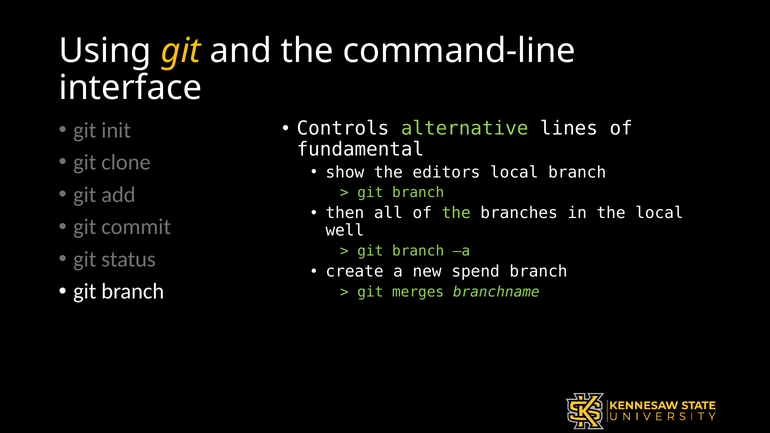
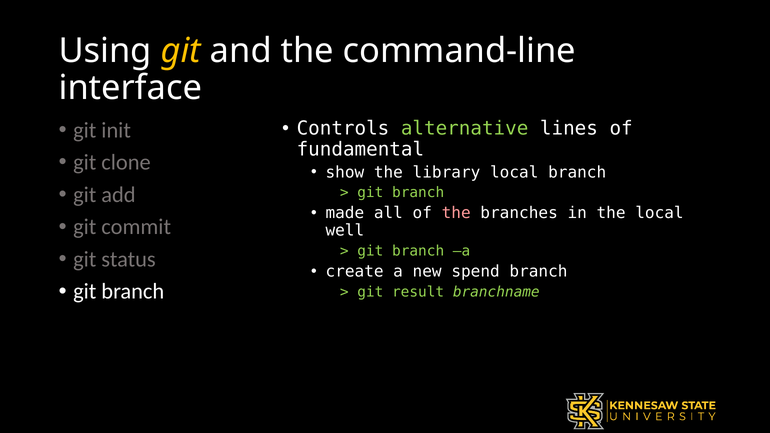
editors: editors -> library
then: then -> made
the at (456, 213) colour: light green -> pink
merges: merges -> result
